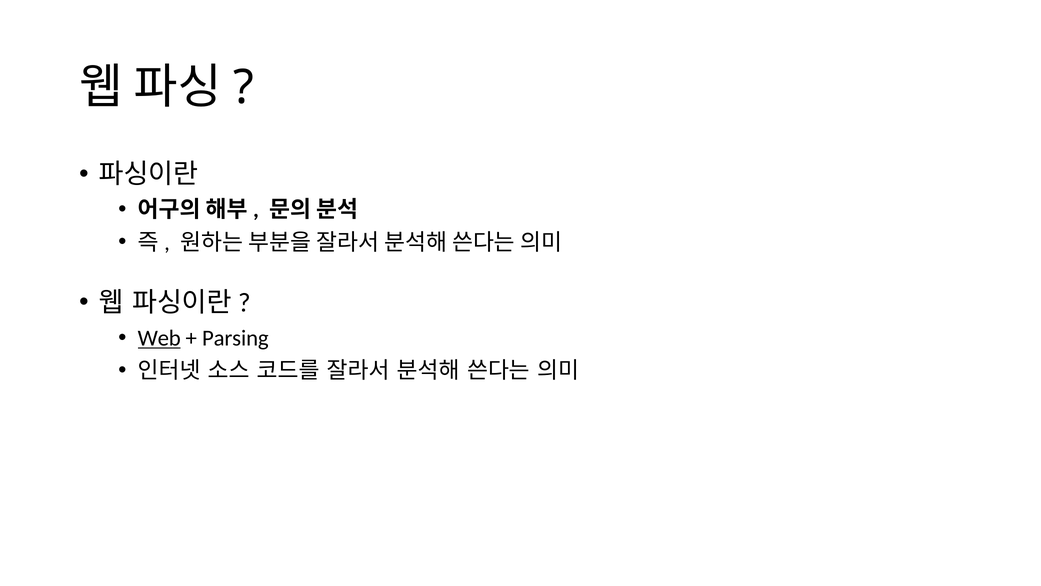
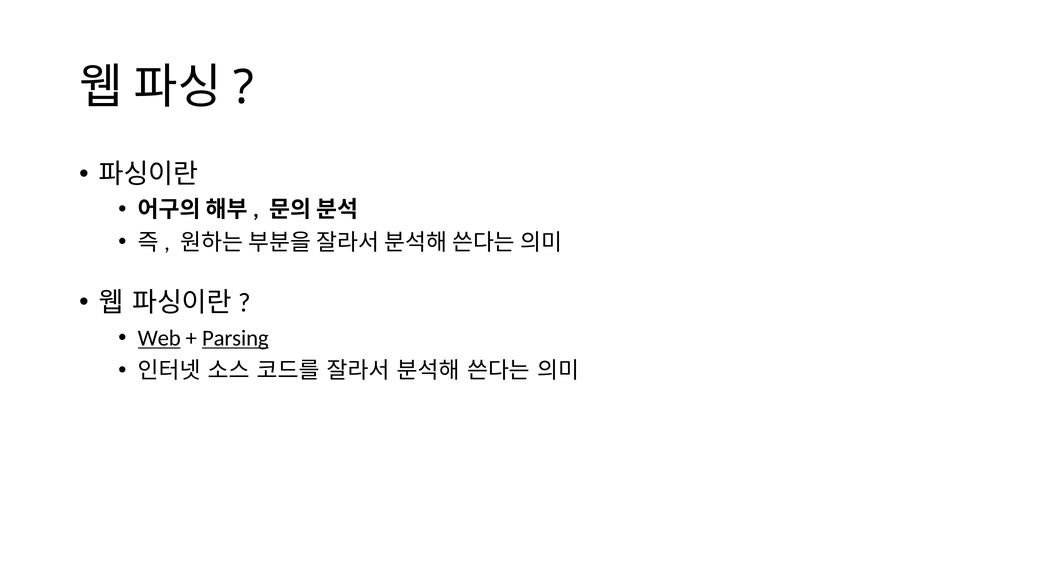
Parsing underline: none -> present
